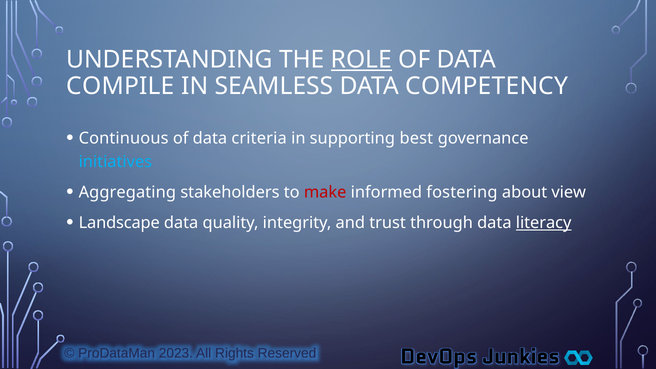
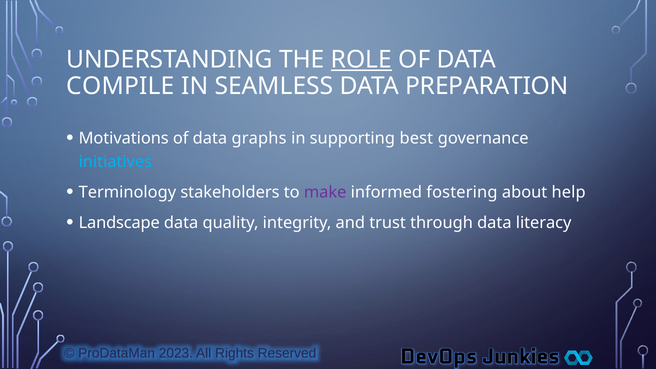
COMPETENCY: COMPETENCY -> PREPARATION
Continuous: Continuous -> Motivations
criteria: criteria -> graphs
Aggregating: Aggregating -> Terminology
make colour: red -> purple
view: view -> help
literacy underline: present -> none
